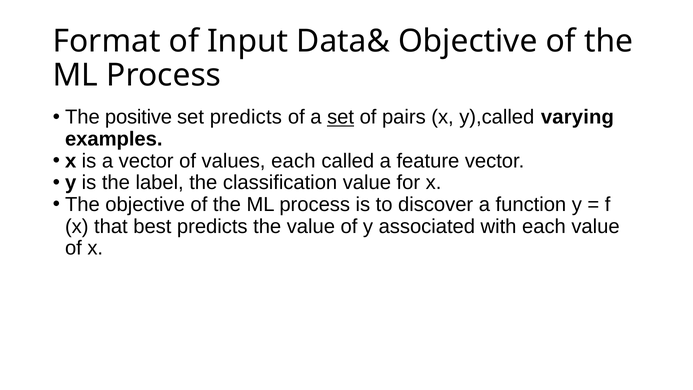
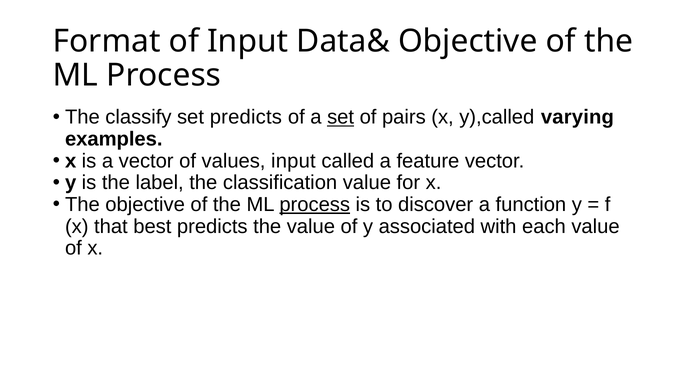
positive: positive -> classify
values each: each -> input
process at (315, 204) underline: none -> present
